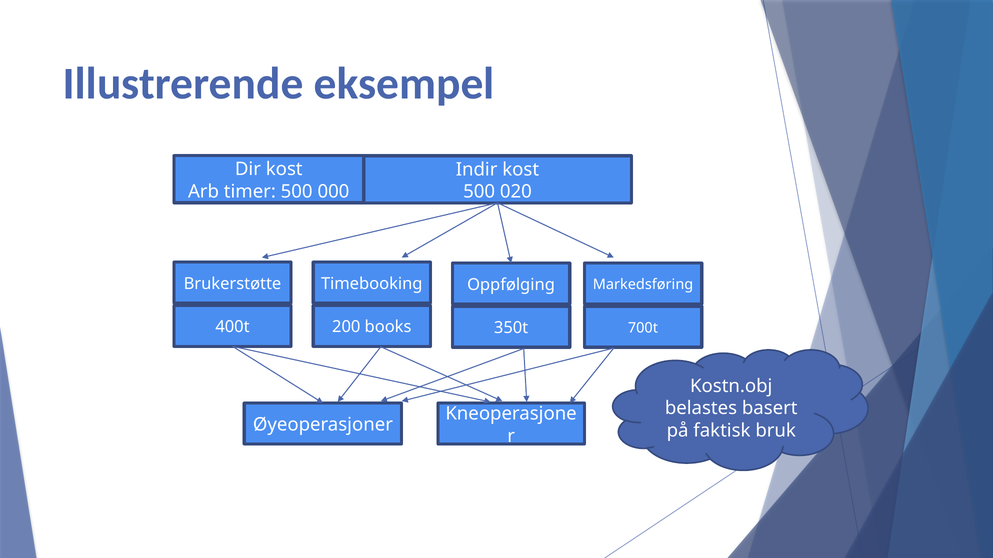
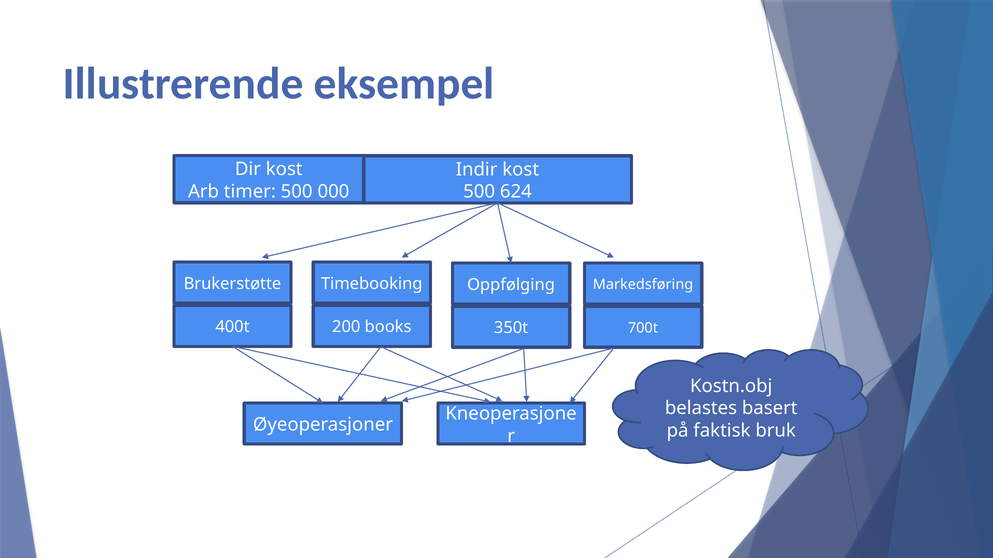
020: 020 -> 624
